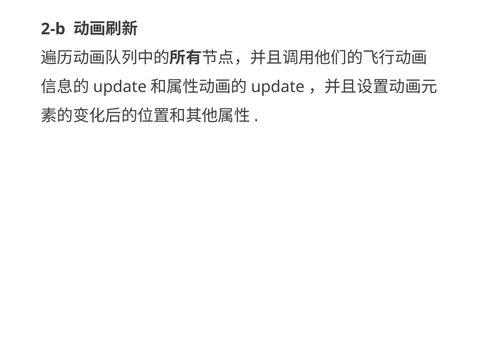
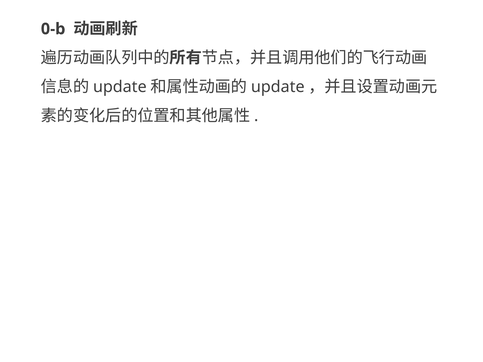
2-b: 2-b -> 0-b
